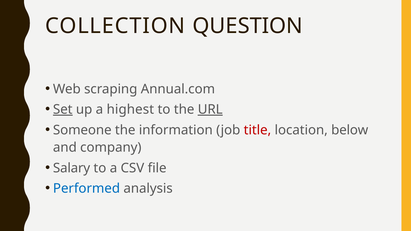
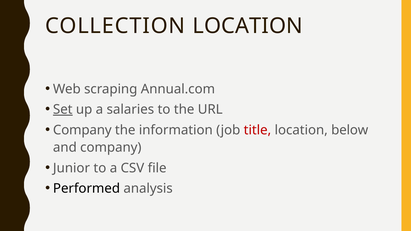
COLLECTION QUESTION: QUESTION -> LOCATION
highest: highest -> salaries
URL underline: present -> none
Someone at (82, 130): Someone -> Company
Salary: Salary -> Junior
Performed colour: blue -> black
